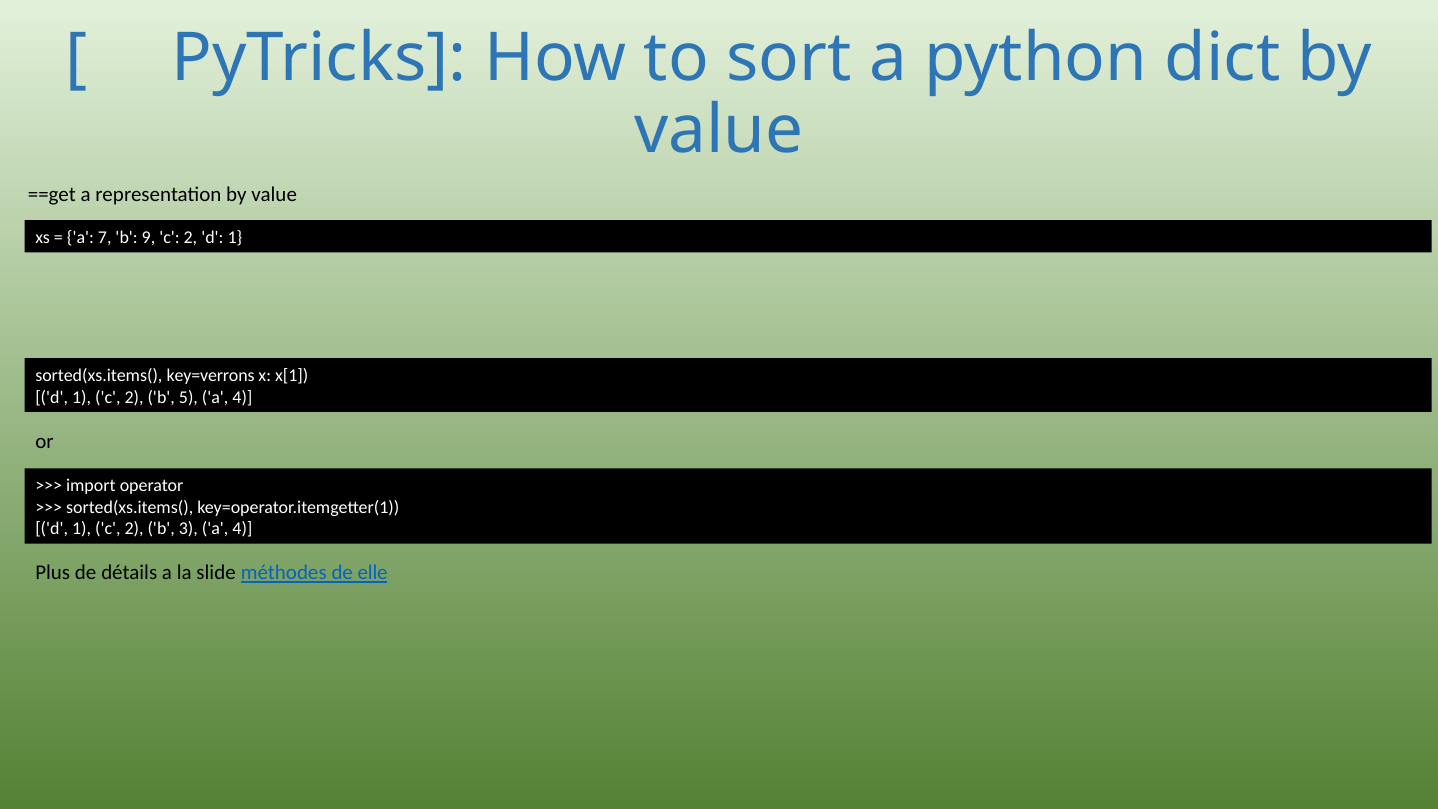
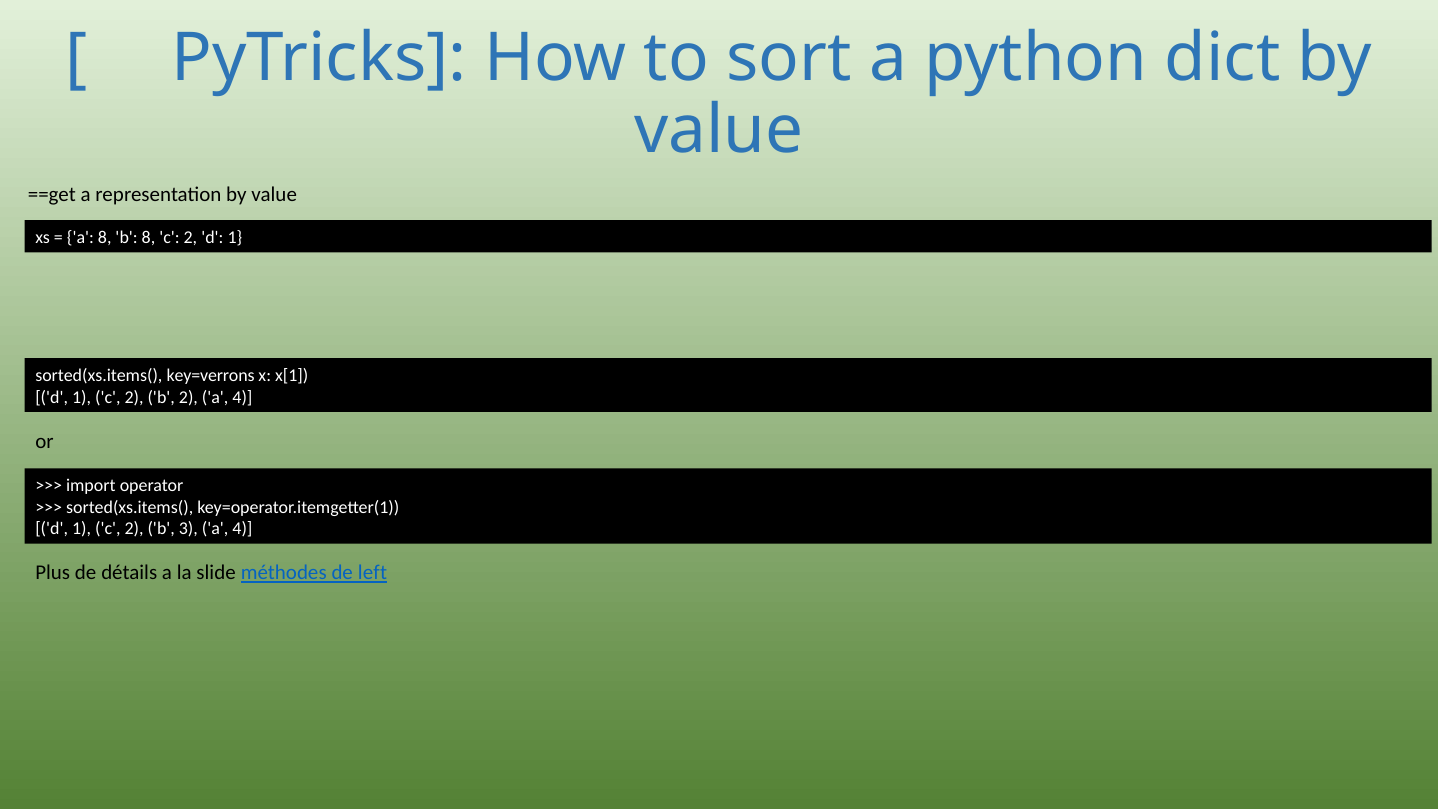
a 7: 7 -> 8
b 9: 9 -> 8
b 5: 5 -> 2
elle: elle -> left
